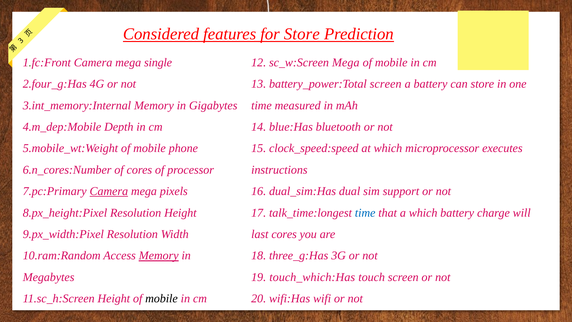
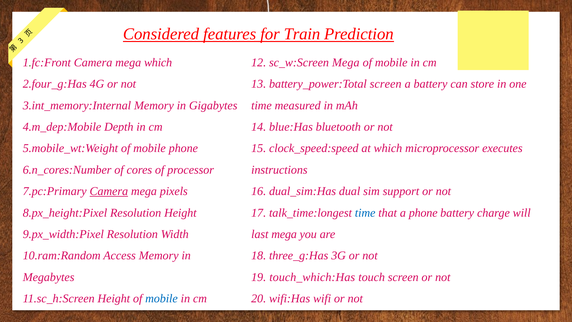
for Store: Store -> Train
mega single: single -> which
a which: which -> phone
last cores: cores -> mega
Memory at (159, 256) underline: present -> none
mobile at (162, 298) colour: black -> blue
